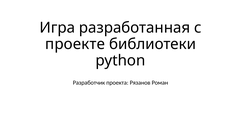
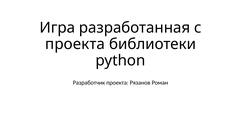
проекте at (75, 44): проекте -> проекта
